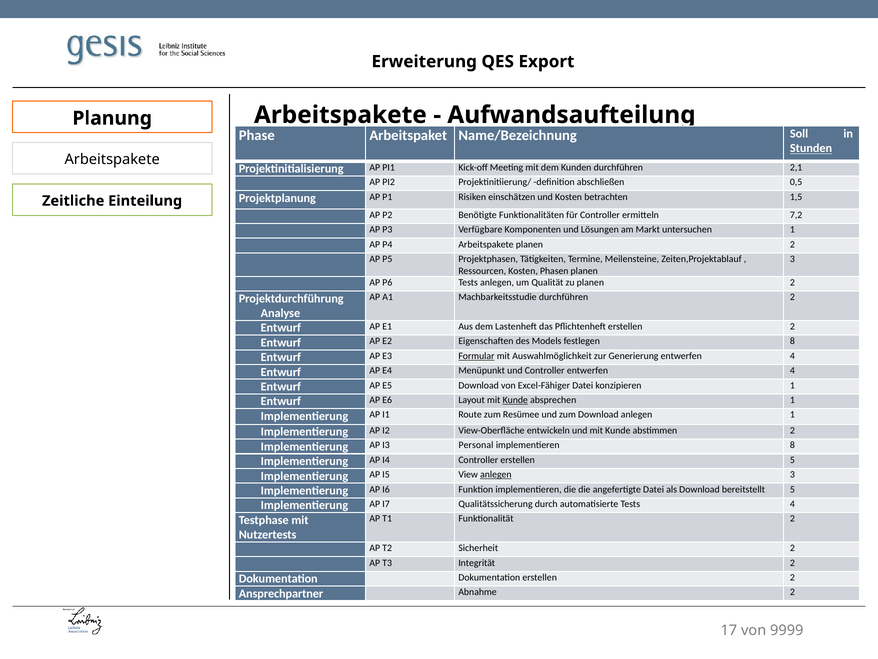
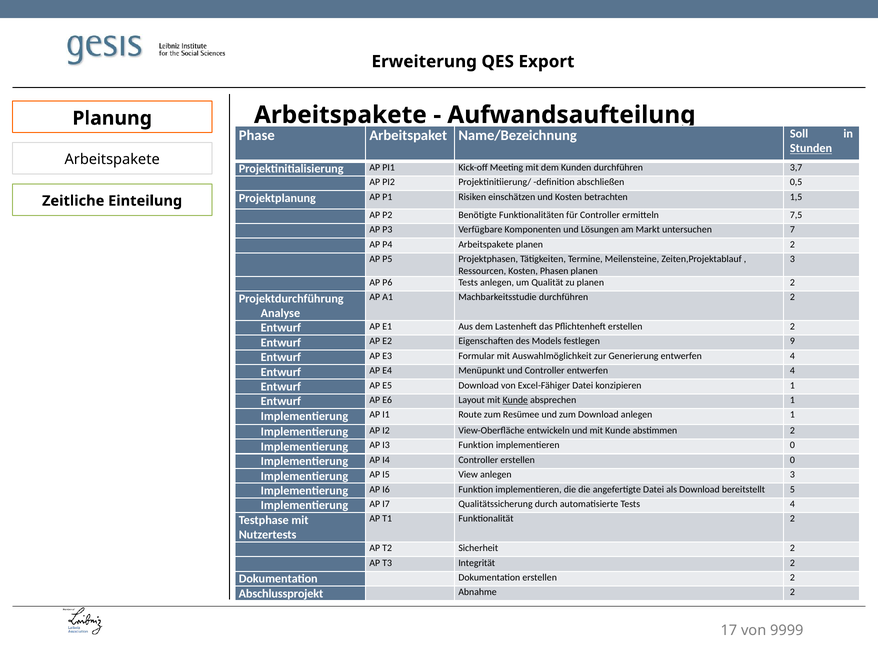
2,1: 2,1 -> 3,7
7,2: 7,2 -> 7,5
untersuchen 1: 1 -> 7
festlegen 8: 8 -> 9
Formular underline: present -> none
I3 Personal: Personal -> Funktion
implementieren 8: 8 -> 0
erstellen 5: 5 -> 0
anlegen at (496, 474) underline: present -> none
Ansprechpartner: Ansprechpartner -> Abschlussprojekt
